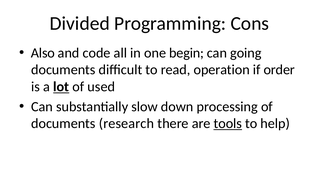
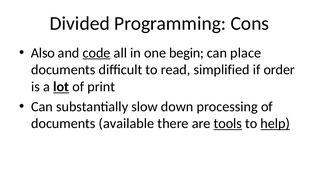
code underline: none -> present
going: going -> place
operation: operation -> simplified
used: used -> print
research: research -> available
help underline: none -> present
